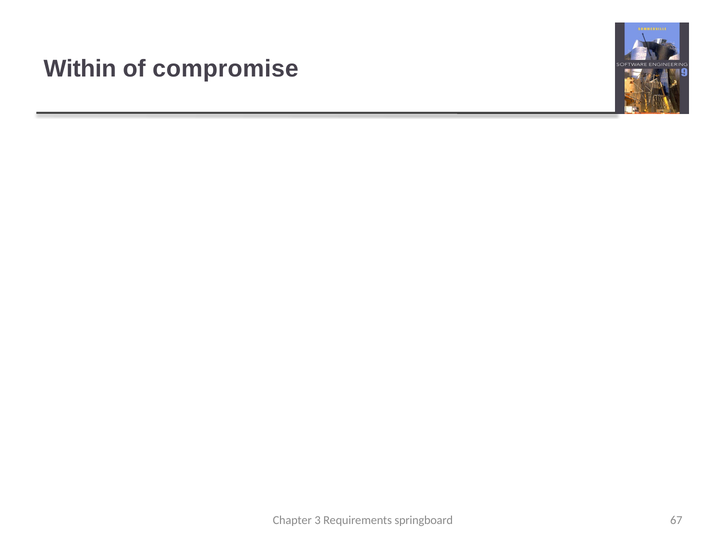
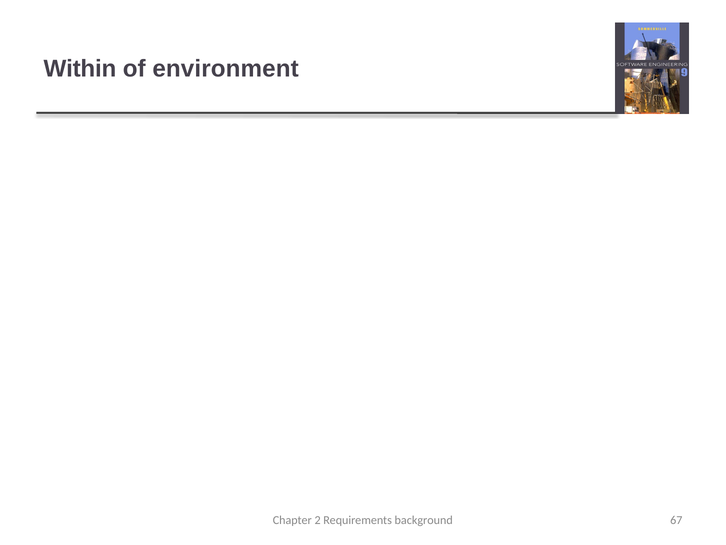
compromise: compromise -> environment
3: 3 -> 2
springboard: springboard -> background
